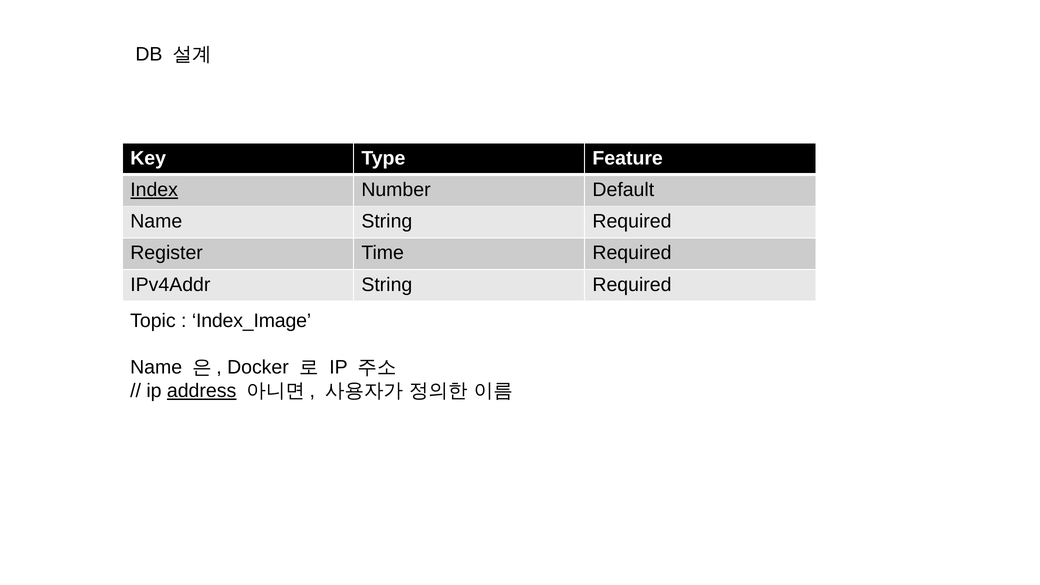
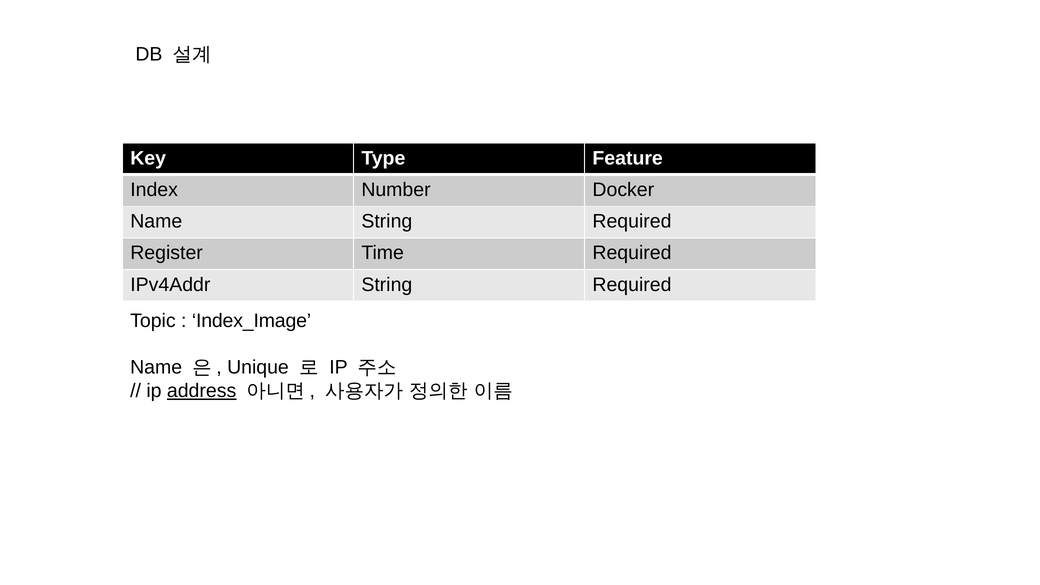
Index underline: present -> none
Default: Default -> Docker
Docker: Docker -> Unique
